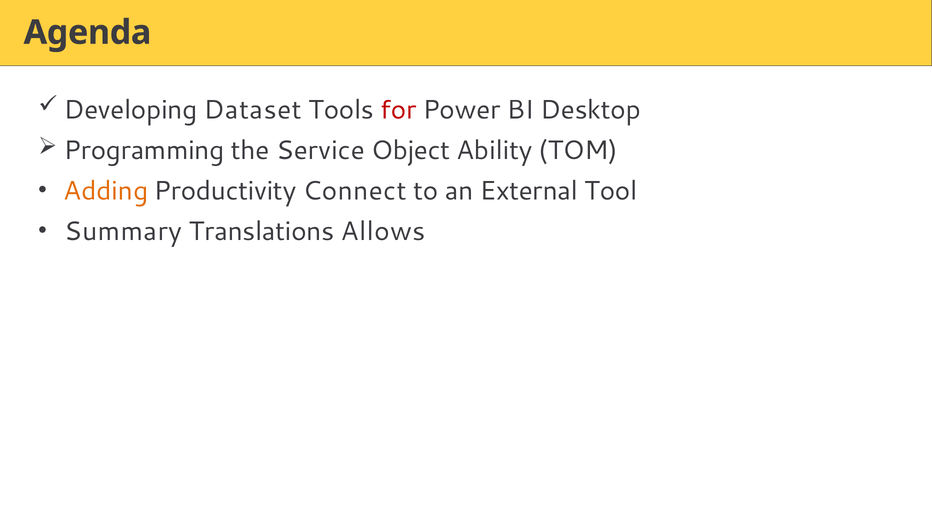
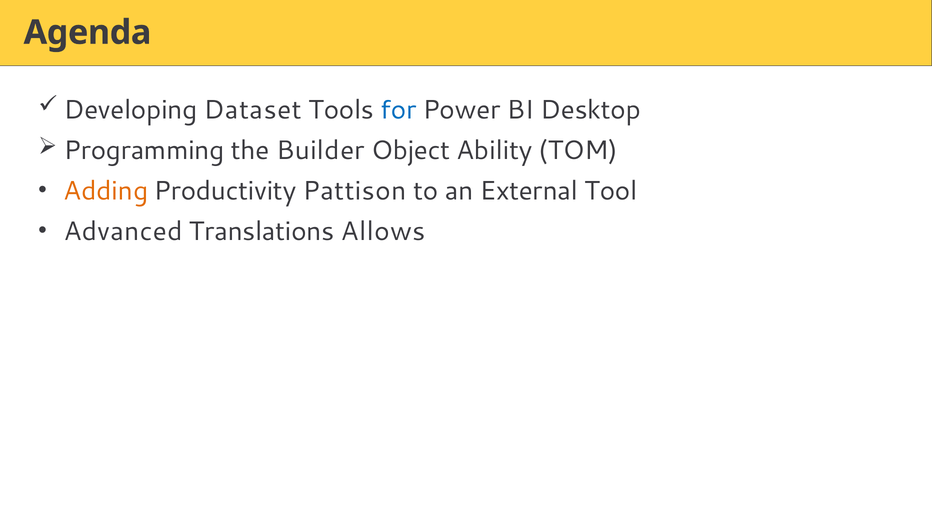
for colour: red -> blue
Service: Service -> Builder
Connect: Connect -> Pattison
Summary: Summary -> Advanced
